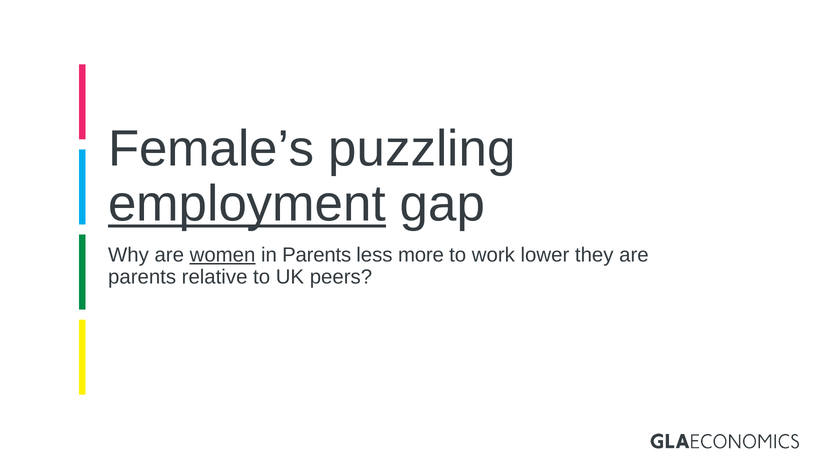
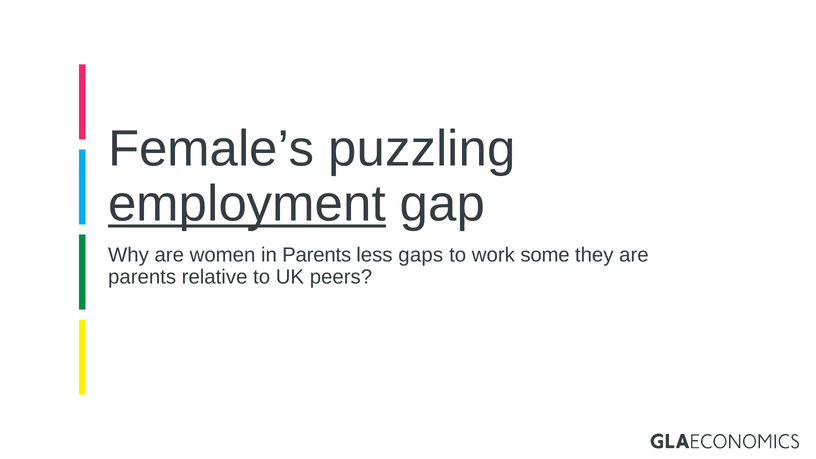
women underline: present -> none
more: more -> gaps
lower: lower -> some
